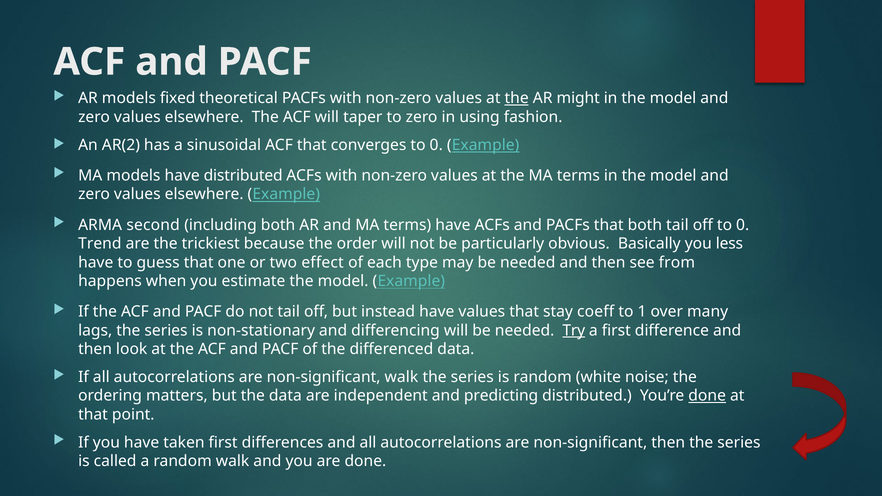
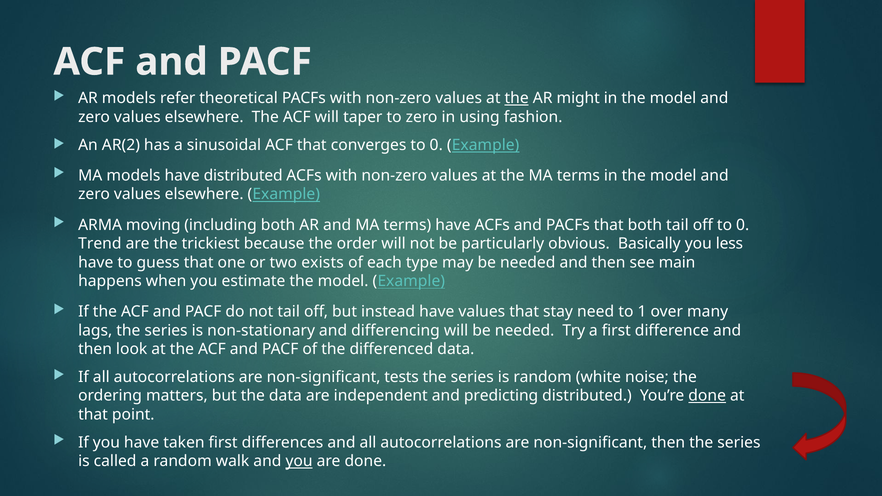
fixed: fixed -> refer
second: second -> moving
effect: effect -> exists
from: from -> main
coeff: coeff -> need
Try underline: present -> none
non-significant walk: walk -> tests
you at (299, 461) underline: none -> present
